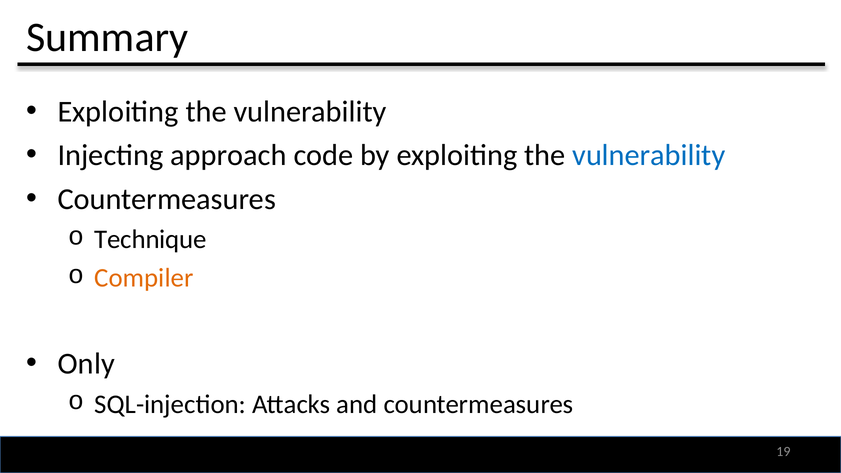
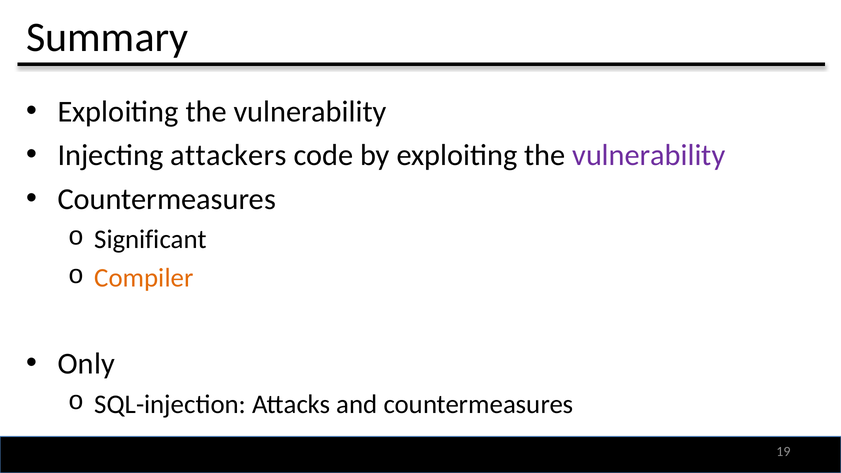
approach: approach -> attackers
vulnerability at (649, 155) colour: blue -> purple
Technique: Technique -> Significant
